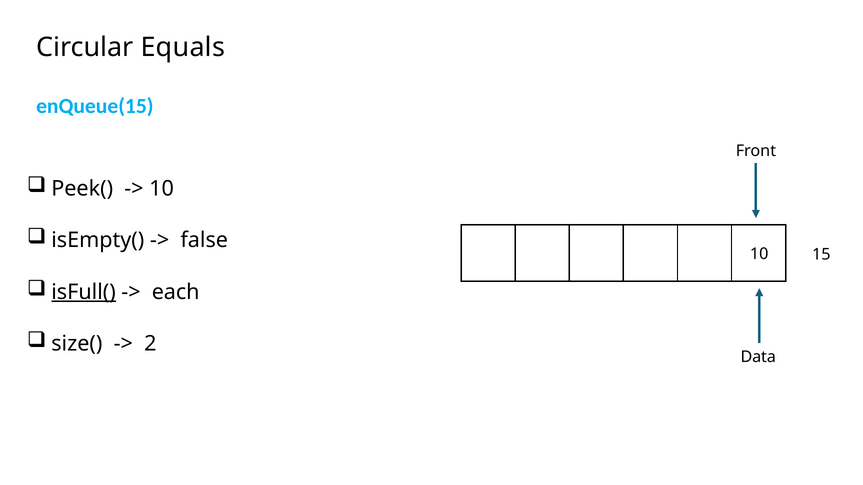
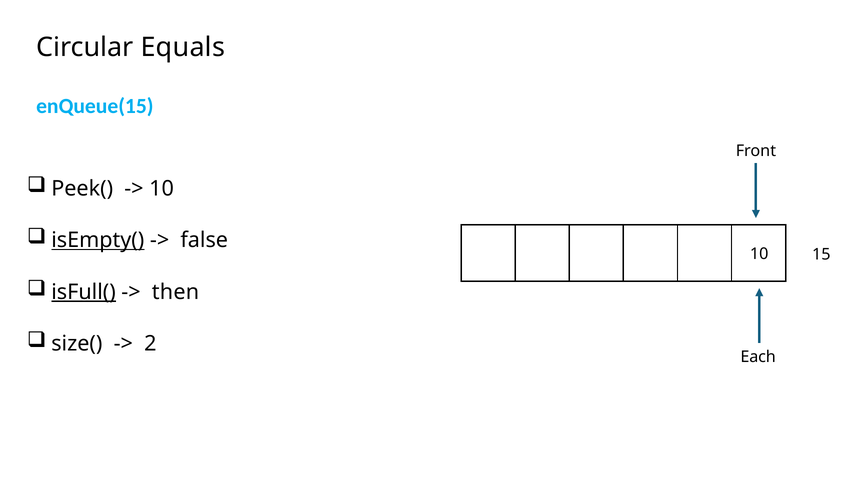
isEmpty( underline: none -> present
each: each -> then
Data: Data -> Each
